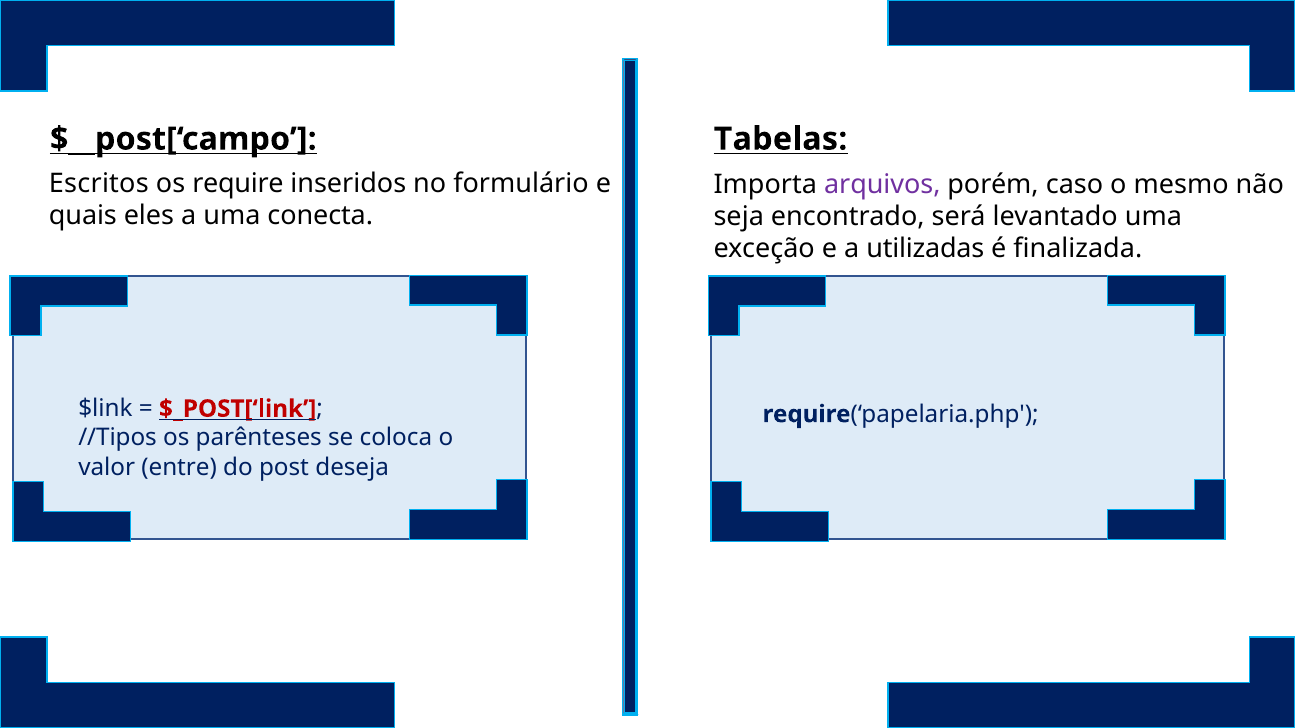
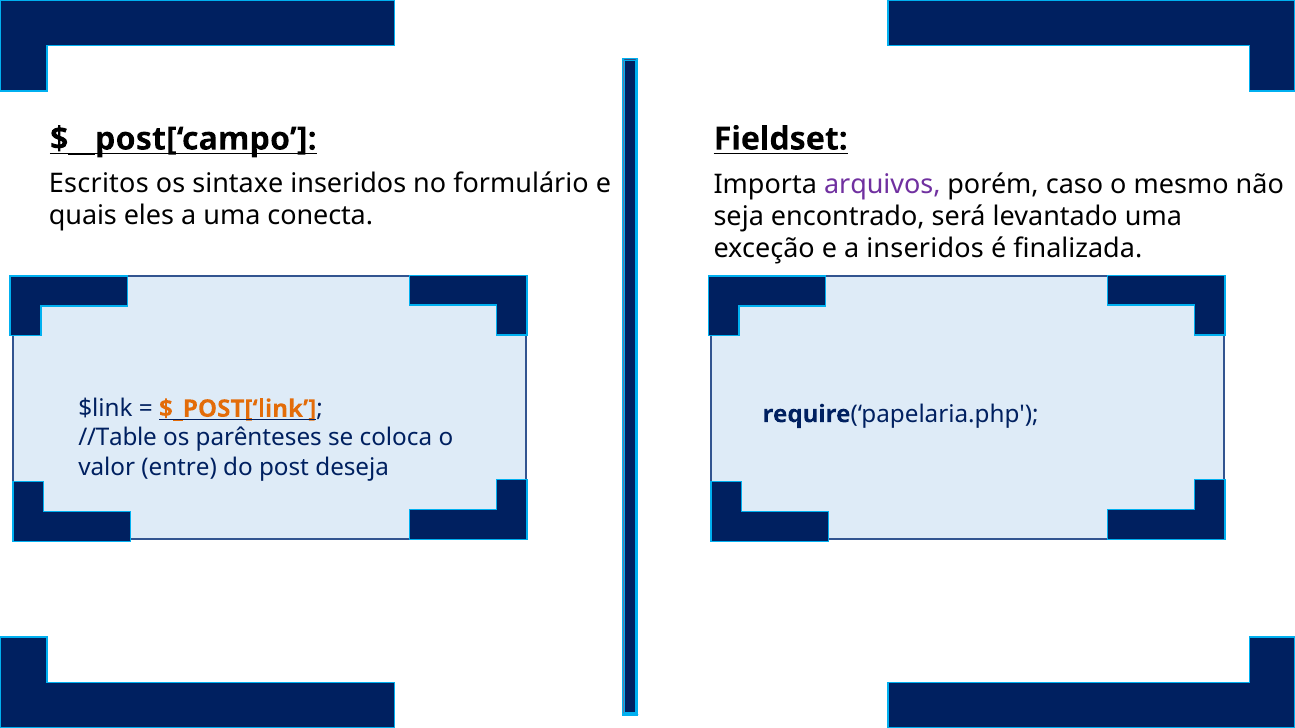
Tabelas: Tabelas -> Fieldset
os require: require -> sintaxe
a utilizadas: utilizadas -> inseridos
$_POST[‘link colour: red -> orange
//Tipos: //Tipos -> //Table
